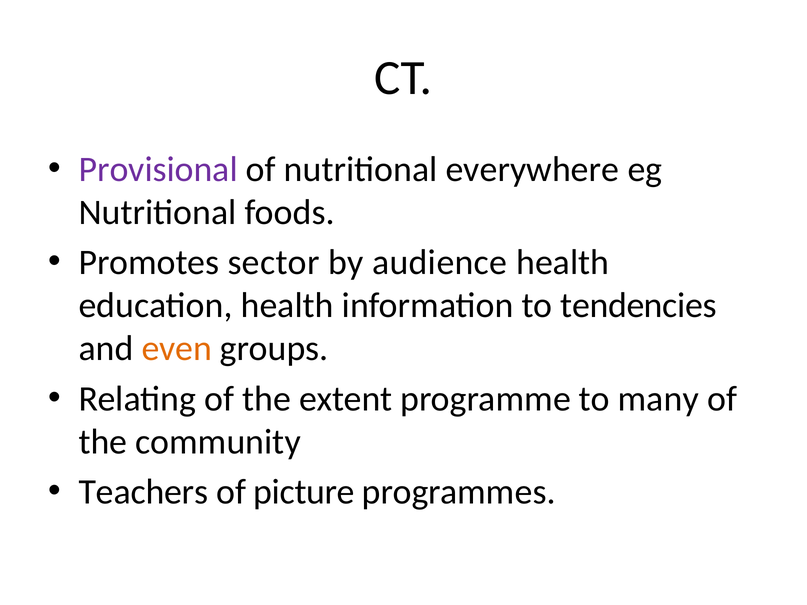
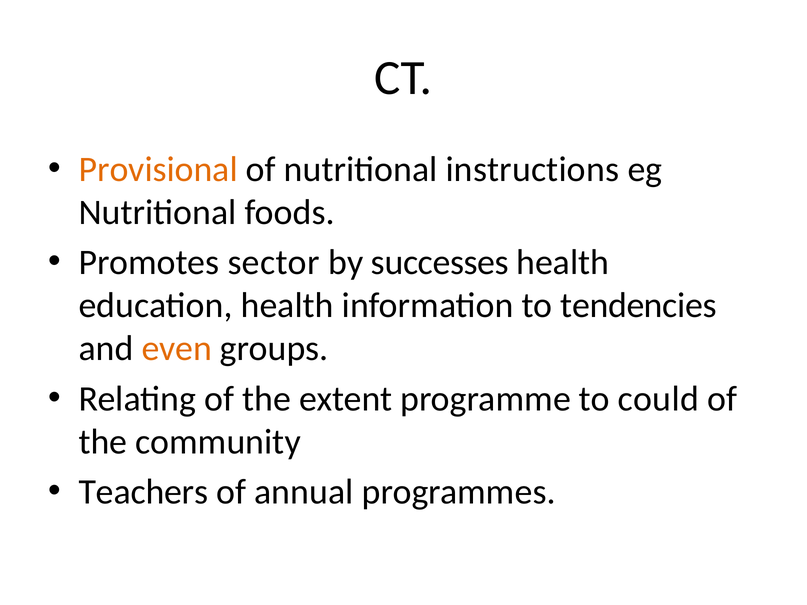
Provisional colour: purple -> orange
everywhere: everywhere -> instructions
audience: audience -> successes
many: many -> could
picture: picture -> annual
